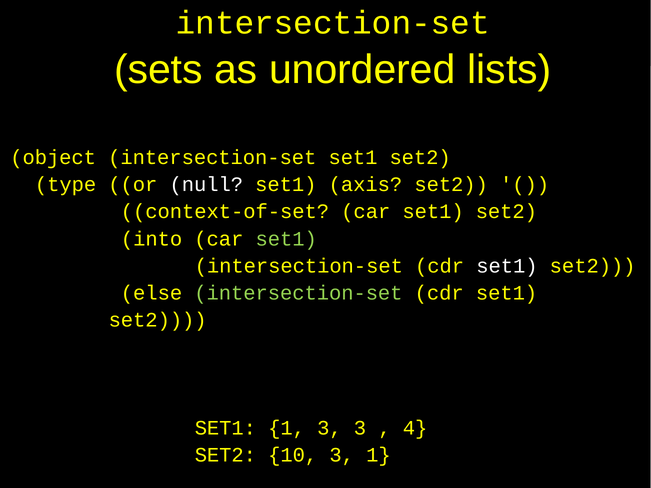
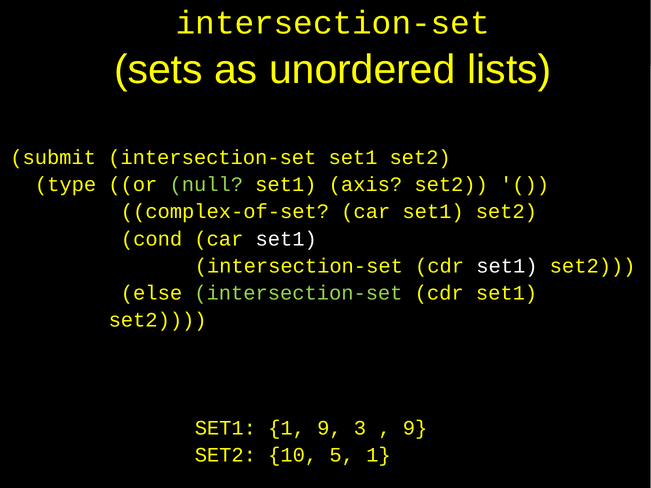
object: object -> submit
null colour: white -> light green
context-of-set: context-of-set -> complex-of-set
into: into -> cond
set1 at (286, 239) colour: light green -> white
1 3: 3 -> 9
4 at (415, 428): 4 -> 9
10 3: 3 -> 5
